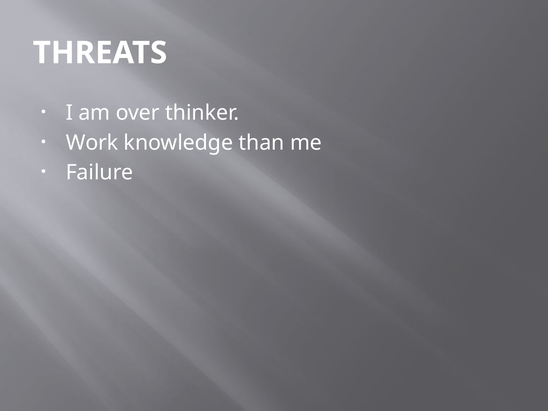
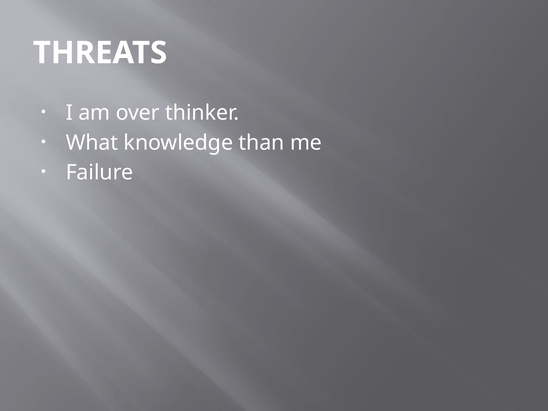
Work: Work -> What
